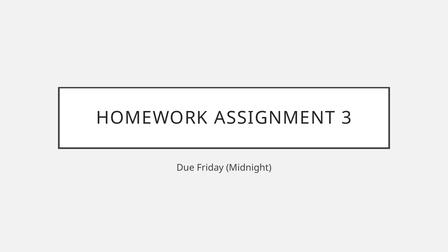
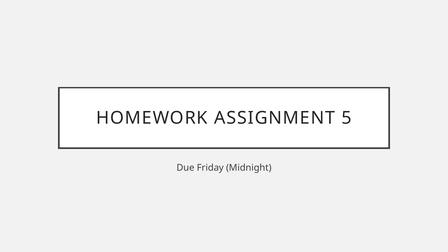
3: 3 -> 5
